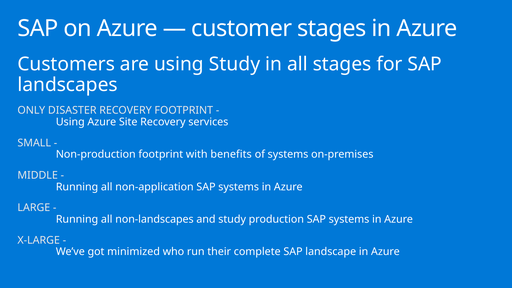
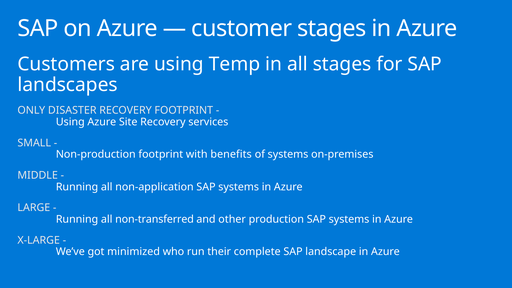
using Study: Study -> Temp
non-landscapes: non-landscapes -> non-transferred
and study: study -> other
